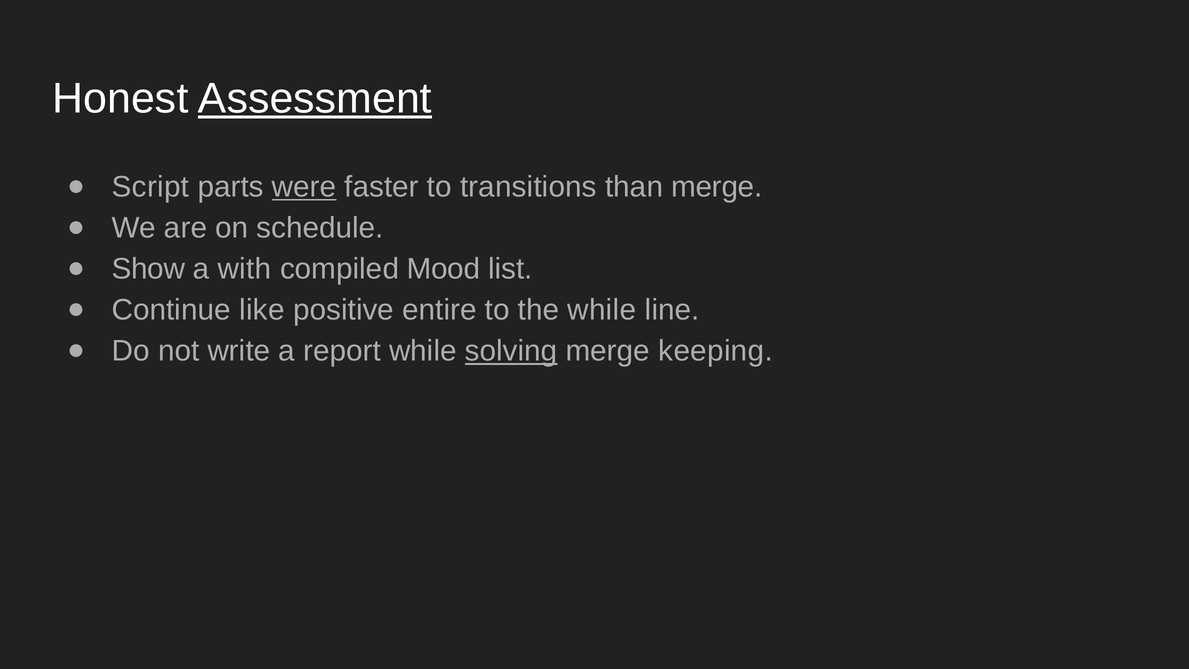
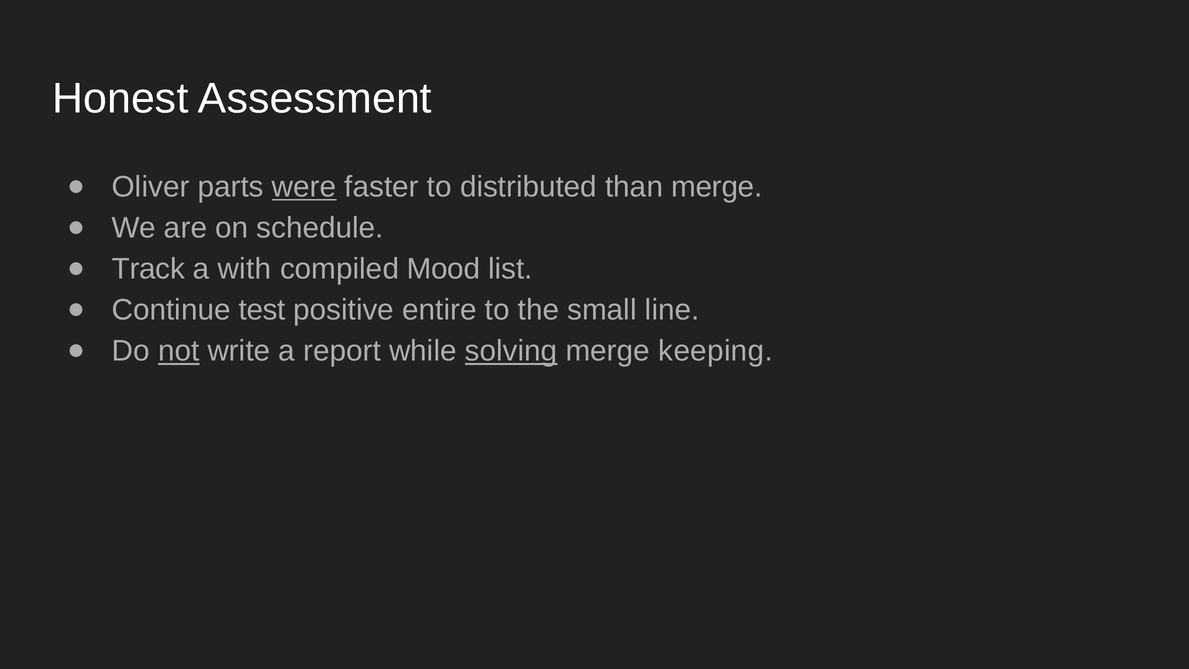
Assessment underline: present -> none
Script: Script -> Oliver
transitions: transitions -> distributed
Show: Show -> Track
like: like -> test
the while: while -> small
not underline: none -> present
